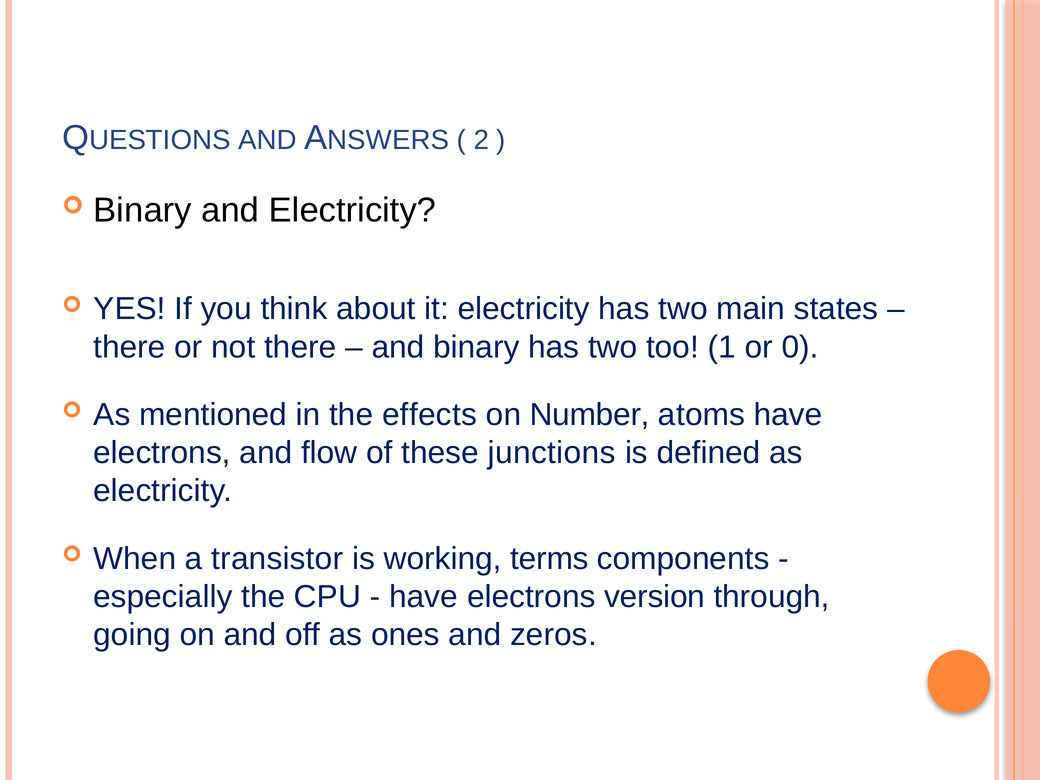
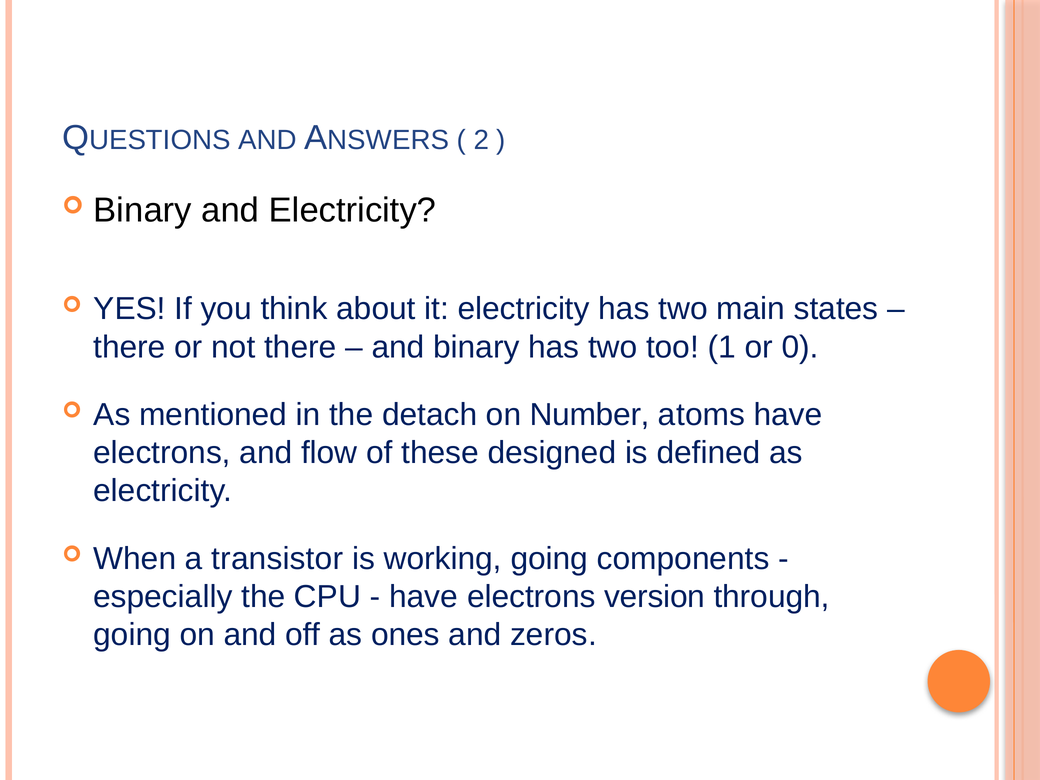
effects: effects -> detach
junctions: junctions -> designed
working terms: terms -> going
